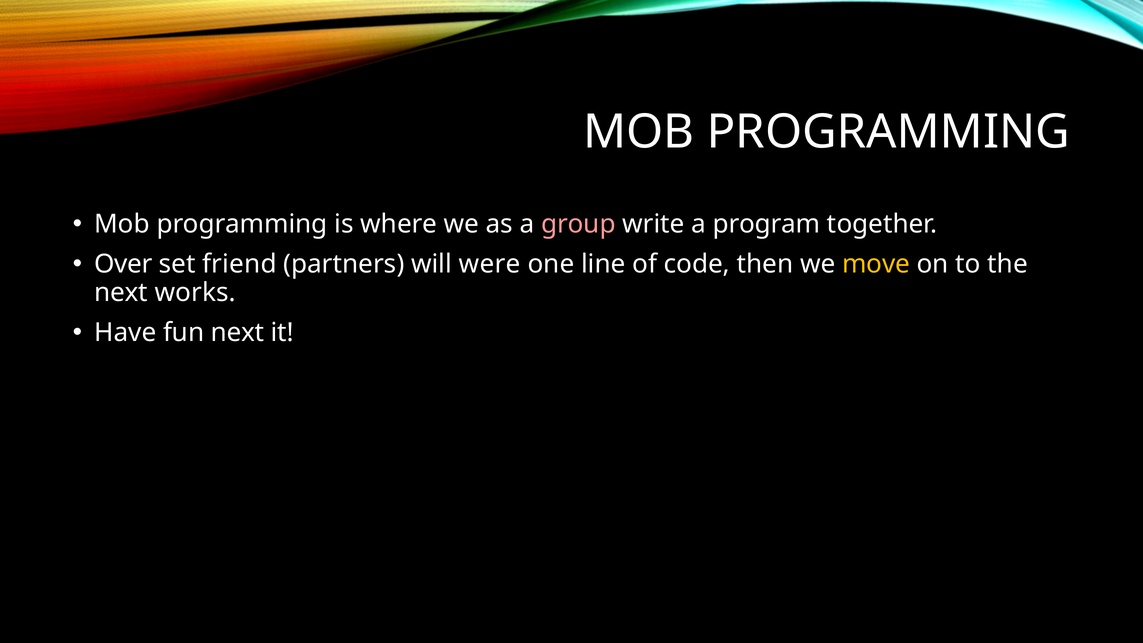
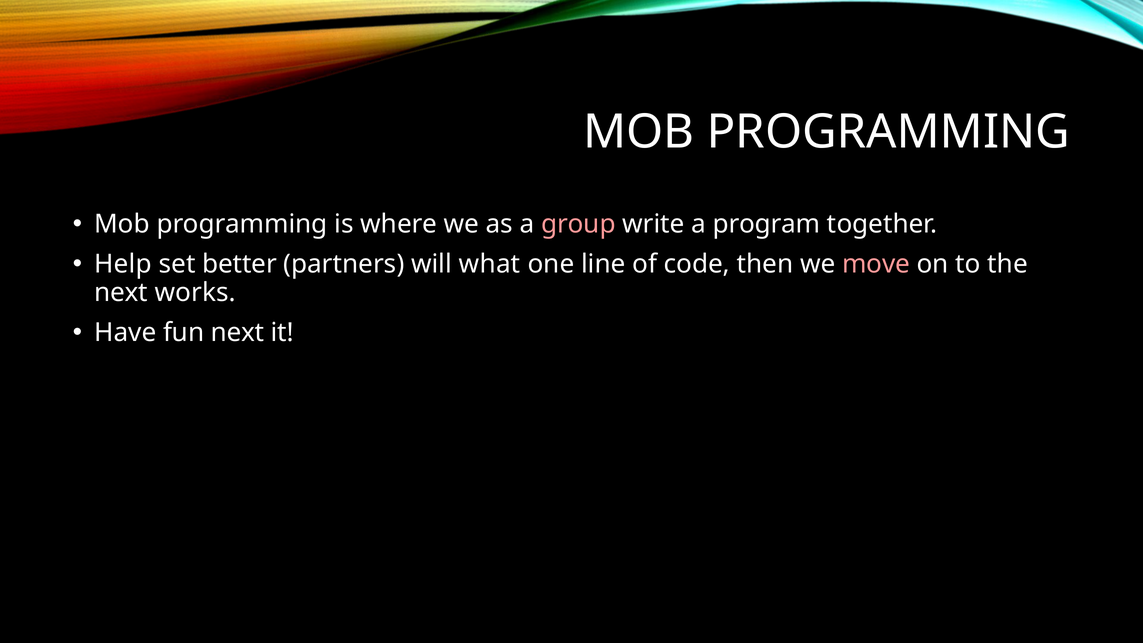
Over: Over -> Help
friend: friend -> better
were: were -> what
move colour: yellow -> pink
